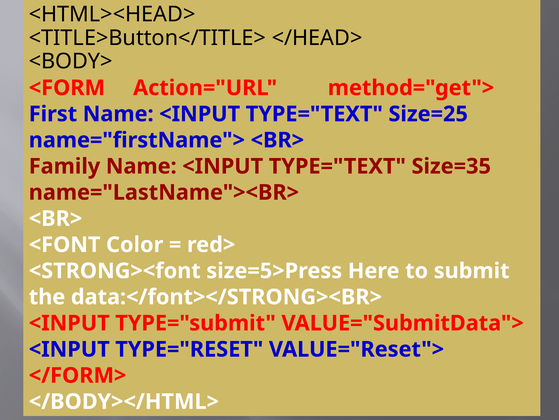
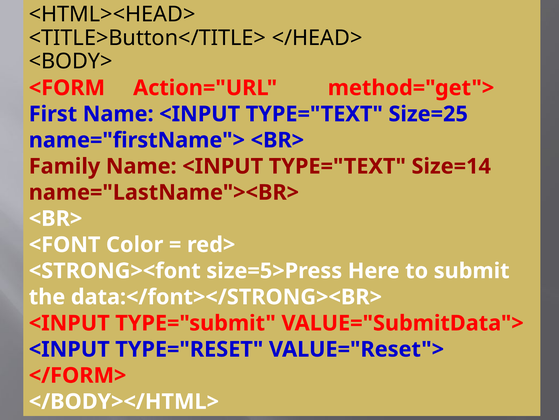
Size=35: Size=35 -> Size=14
